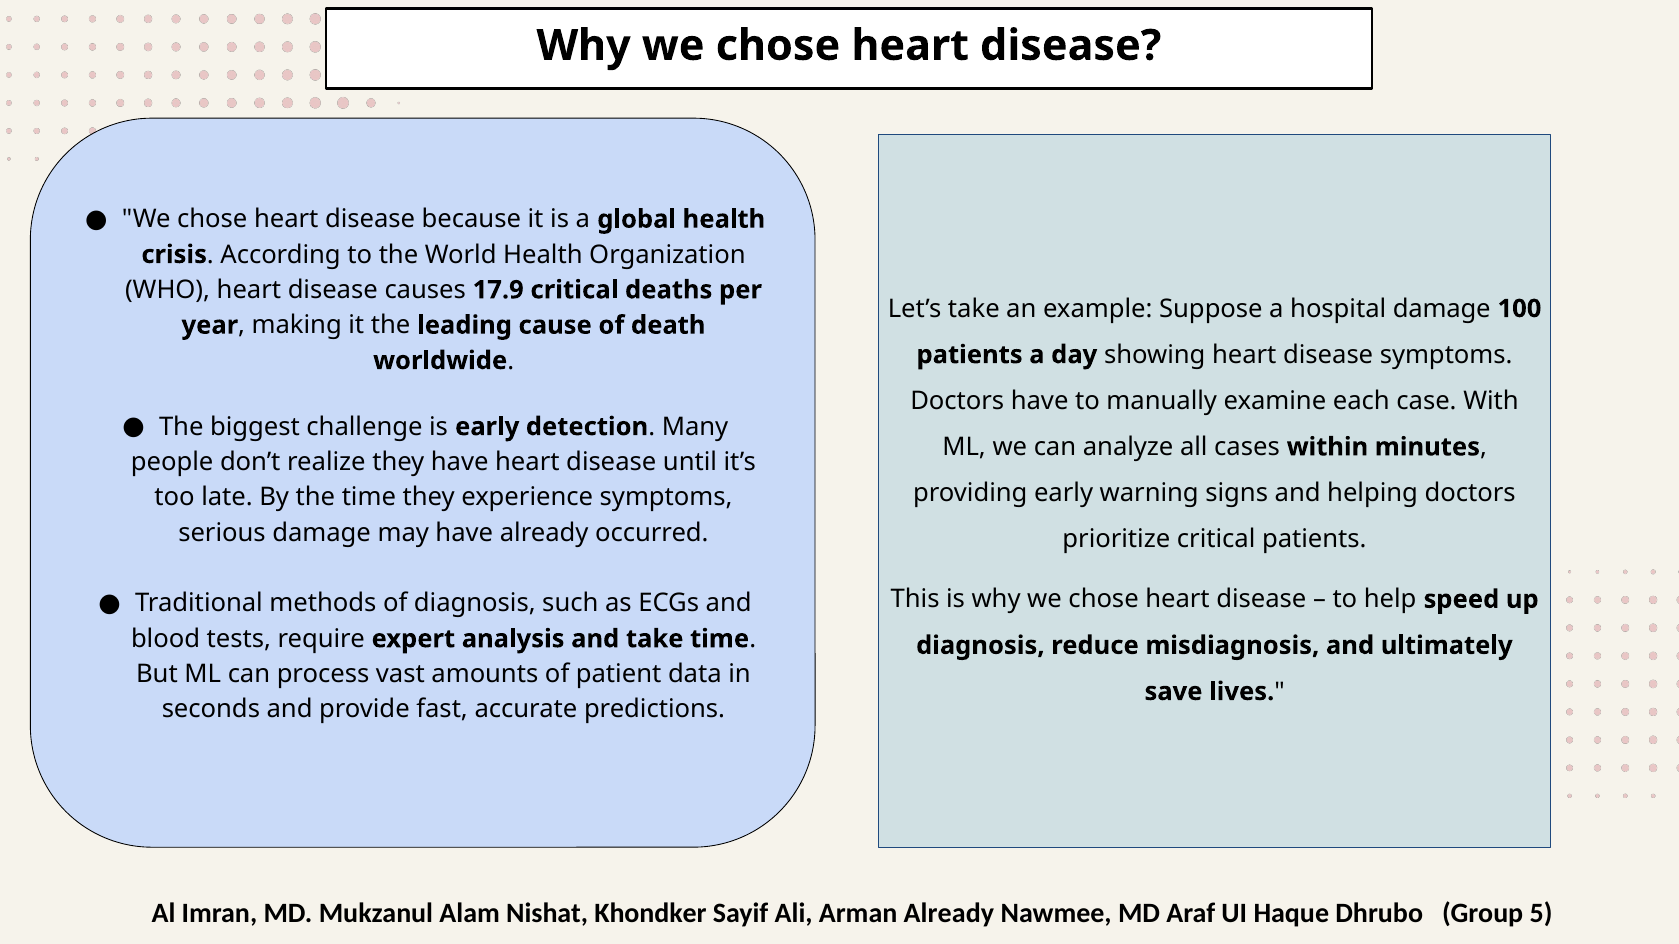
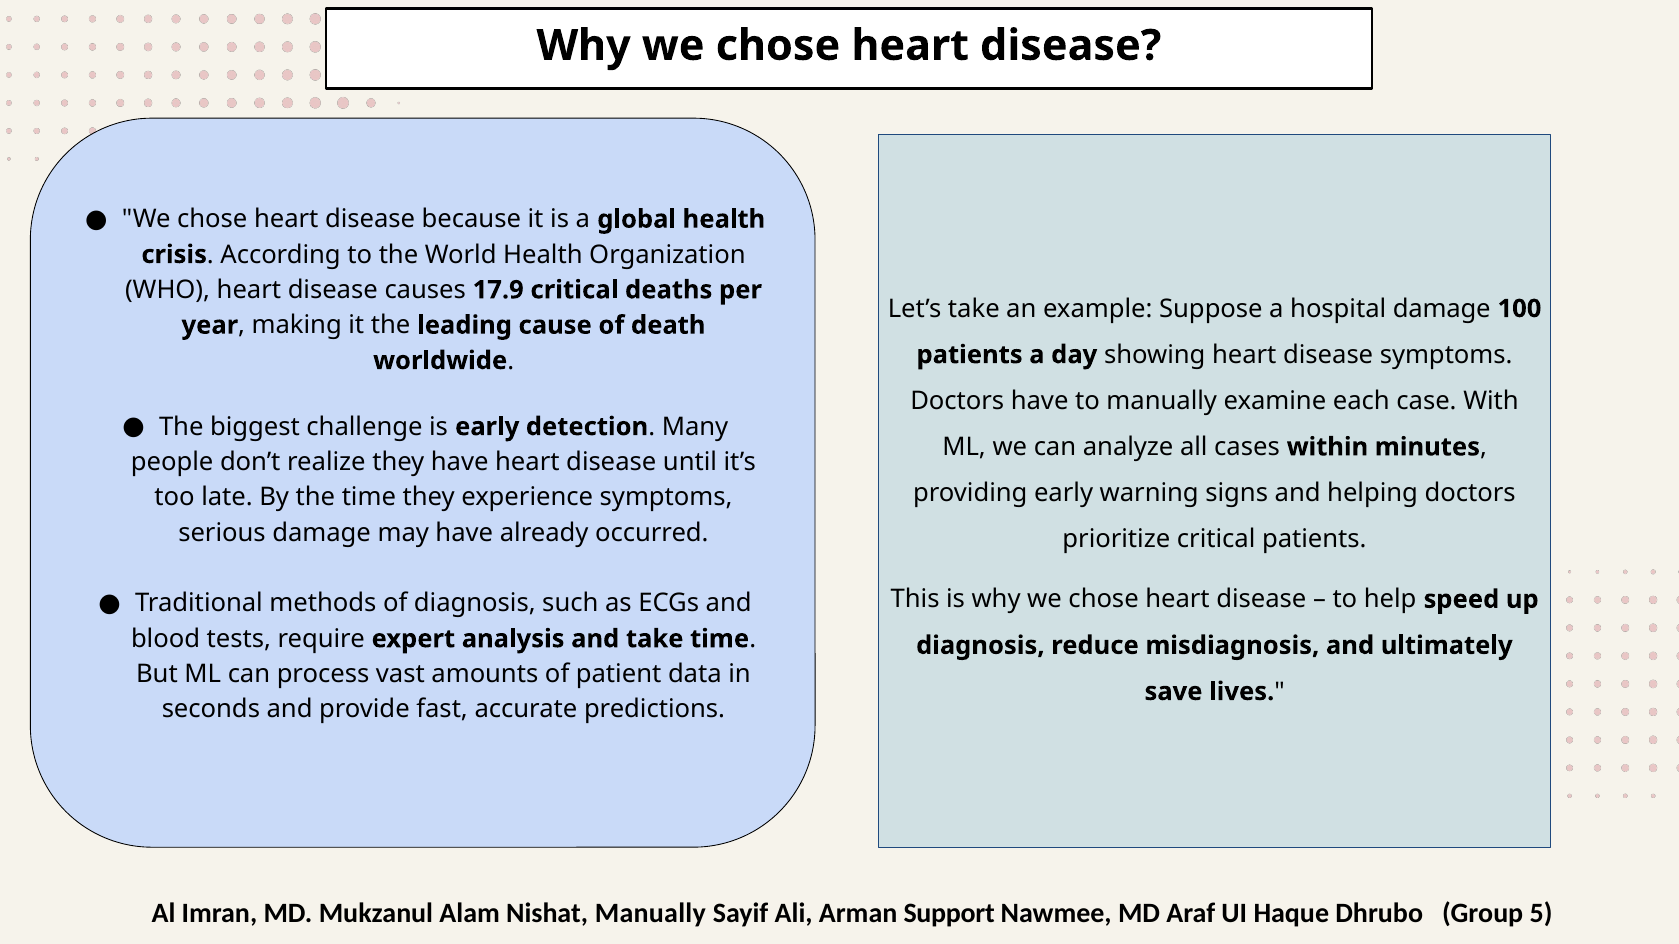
Nishat Khondker: Khondker -> Manually
Arman Already: Already -> Support
